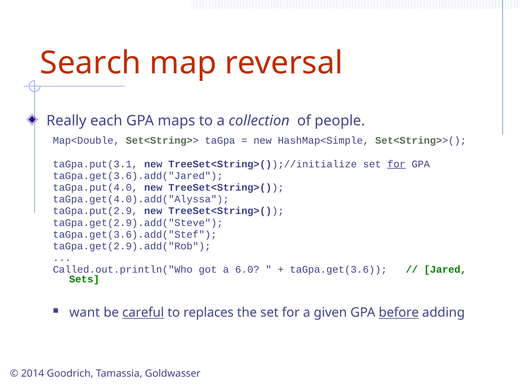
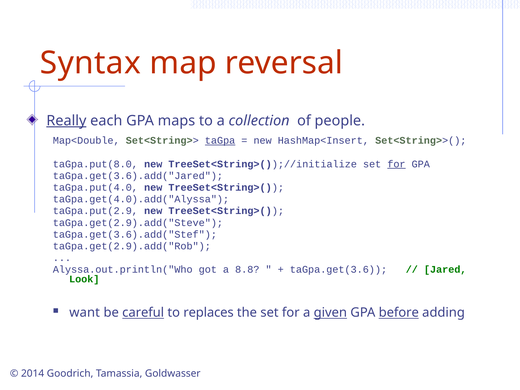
Search: Search -> Syntax
Really underline: none -> present
taGpa underline: none -> present
HashMap<Simple: HashMap<Simple -> HashMap<Insert
taGpa.put(3.1: taGpa.put(3.1 -> taGpa.put(8.0
Called.out.println("Who: Called.out.println("Who -> Alyssa.out.println("Who
6.0: 6.0 -> 8.8
Sets: Sets -> Look
given underline: none -> present
